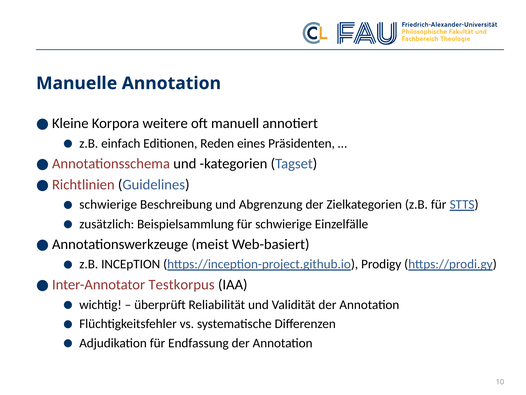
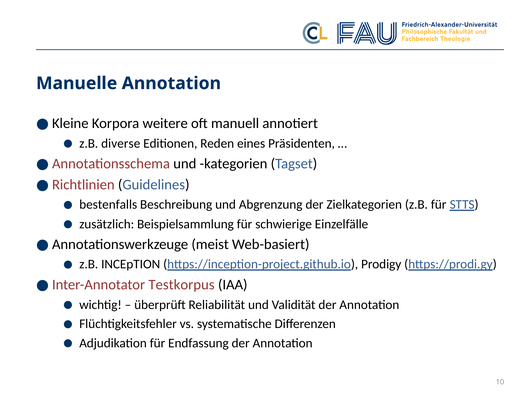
einfach: einfach -> diverse
schwierige at (108, 204): schwierige -> bestenfalls
